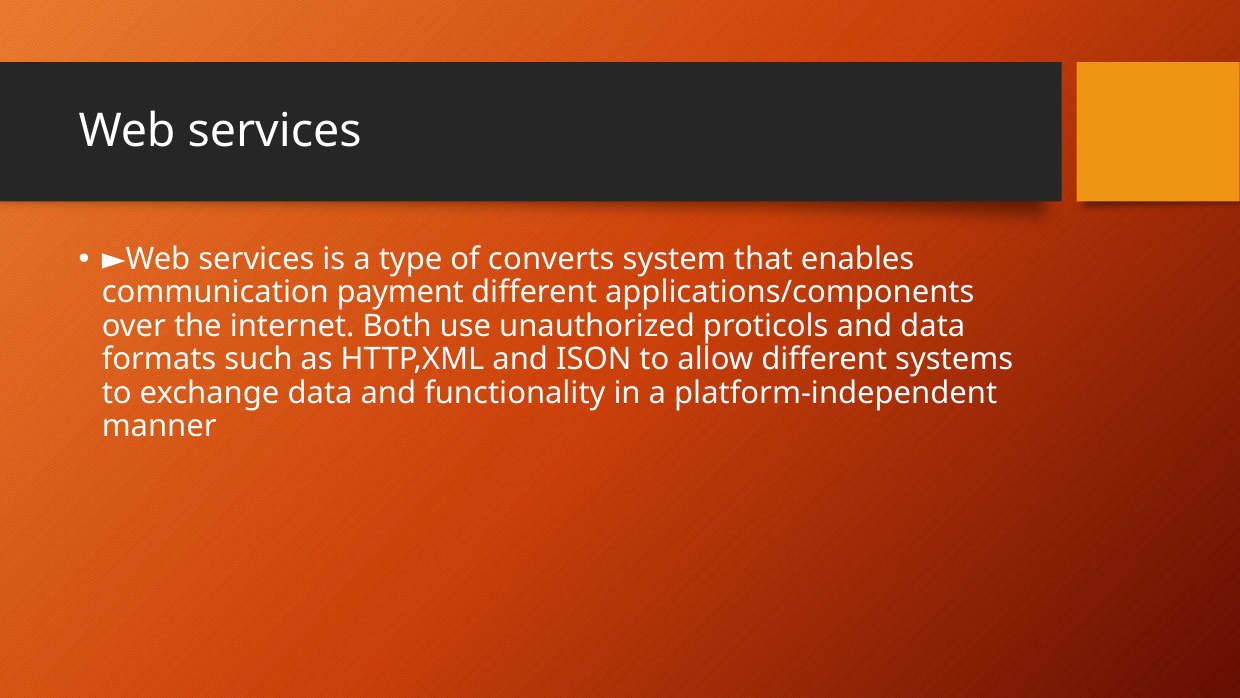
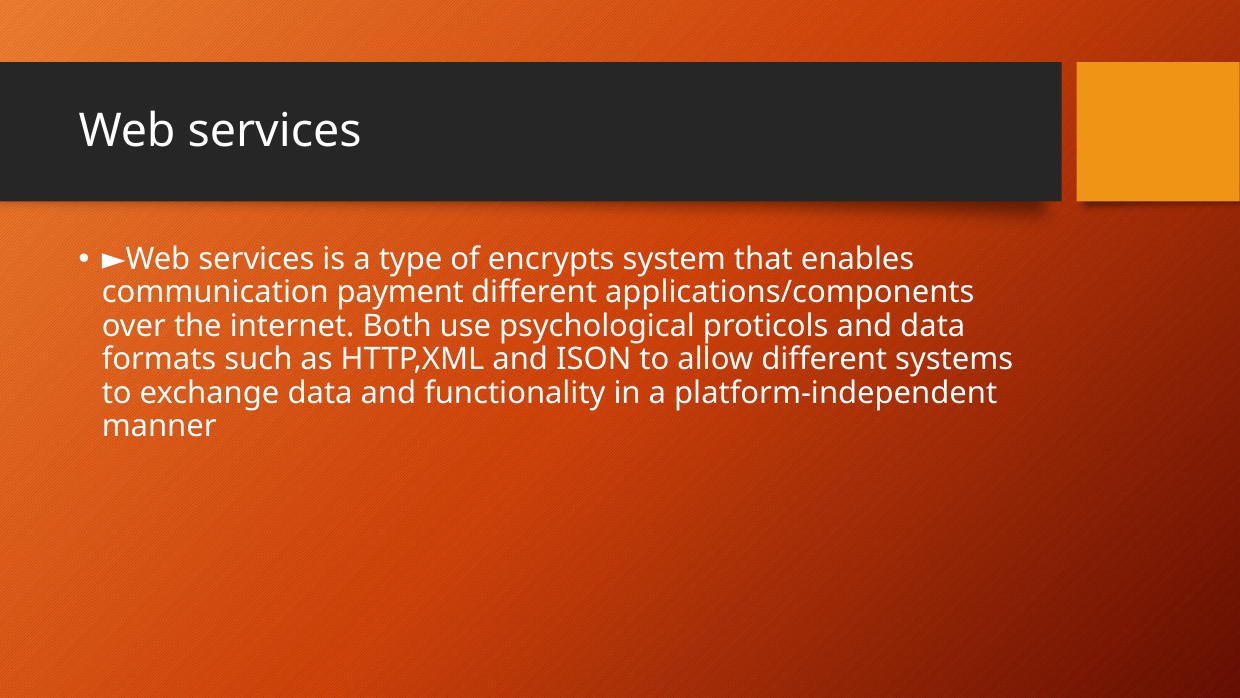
converts: converts -> encrypts
unauthorized: unauthorized -> psychological
